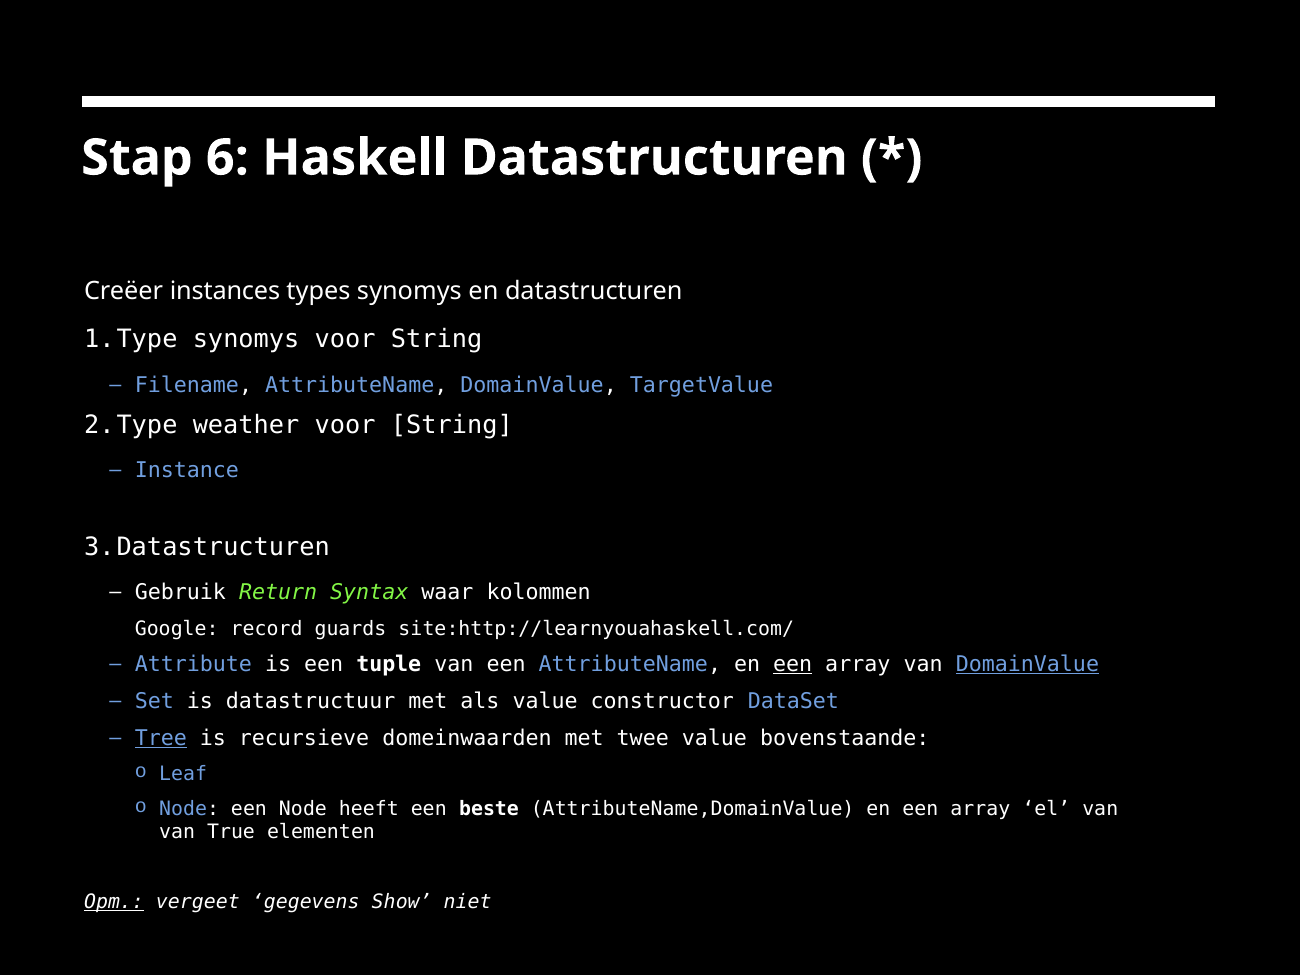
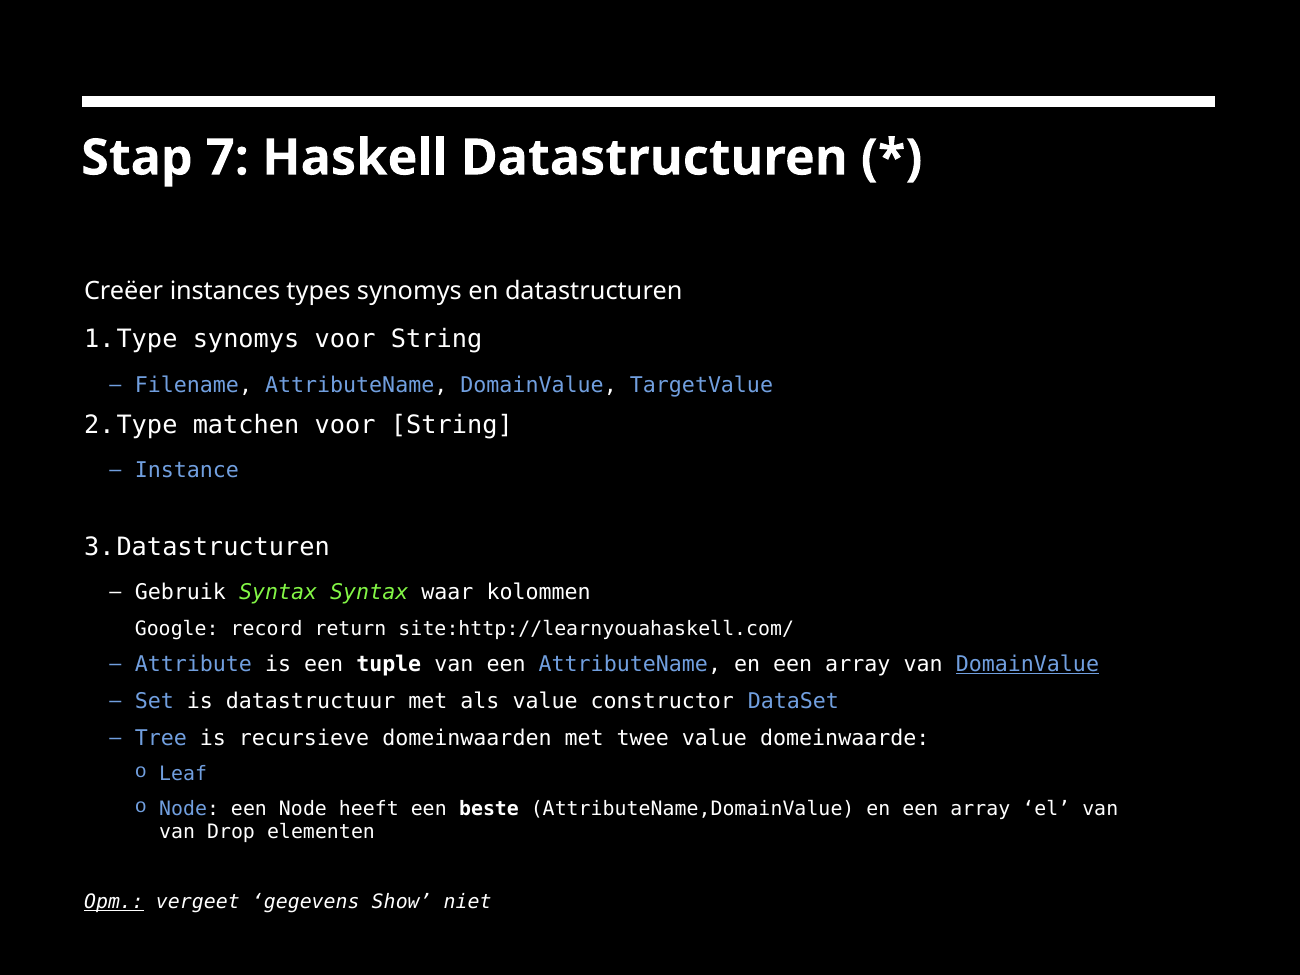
6: 6 -> 7
weather: weather -> matchen
Gebruik Return: Return -> Syntax
guards: guards -> return
een at (793, 664) underline: present -> none
Tree underline: present -> none
bovenstaande: bovenstaande -> domeinwaarde
True: True -> Drop
